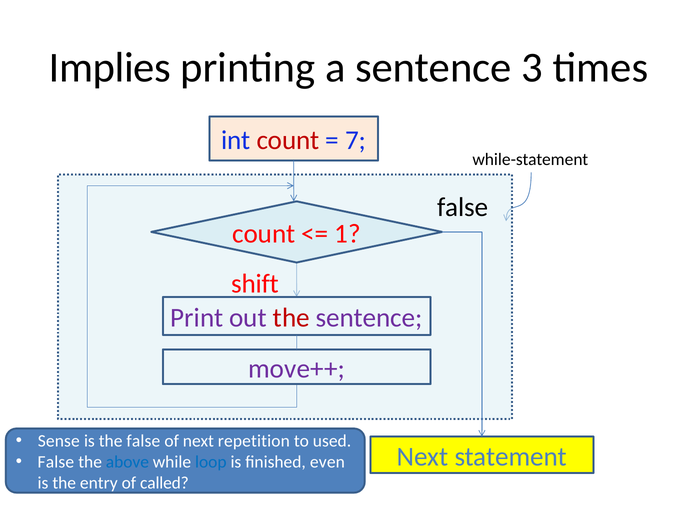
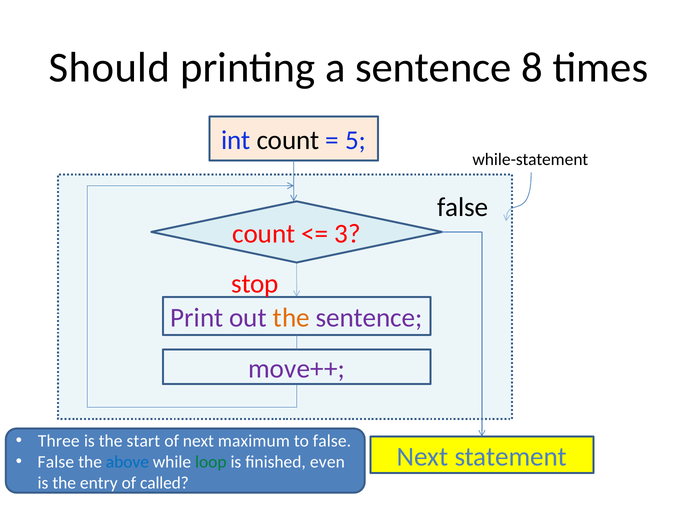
Implies: Implies -> Should
3: 3 -> 8
count at (288, 140) colour: red -> black
7: 7 -> 5
1: 1 -> 3
shift: shift -> stop
the at (291, 317) colour: red -> orange
Sense: Sense -> Three
the false: false -> start
repetition: repetition -> maximum
to used: used -> false
loop colour: blue -> green
